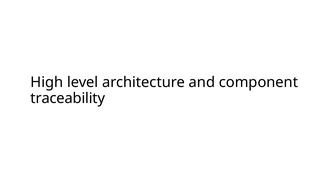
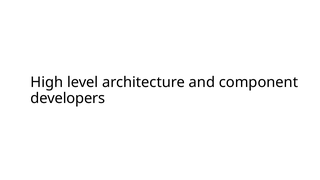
traceability: traceability -> developers
